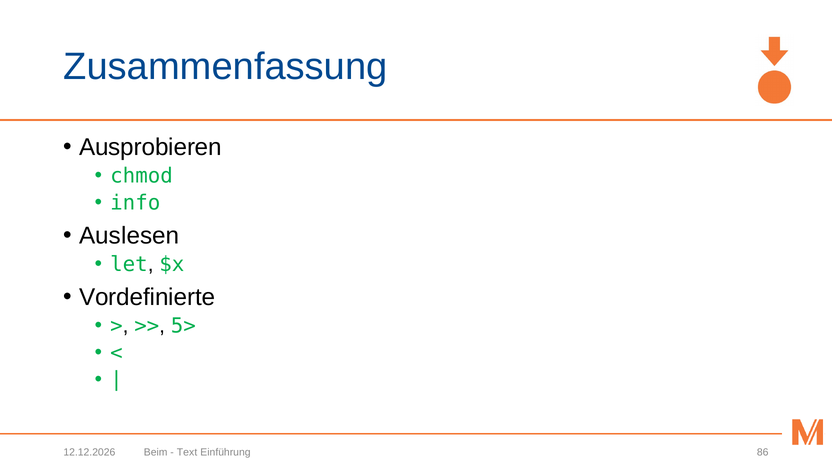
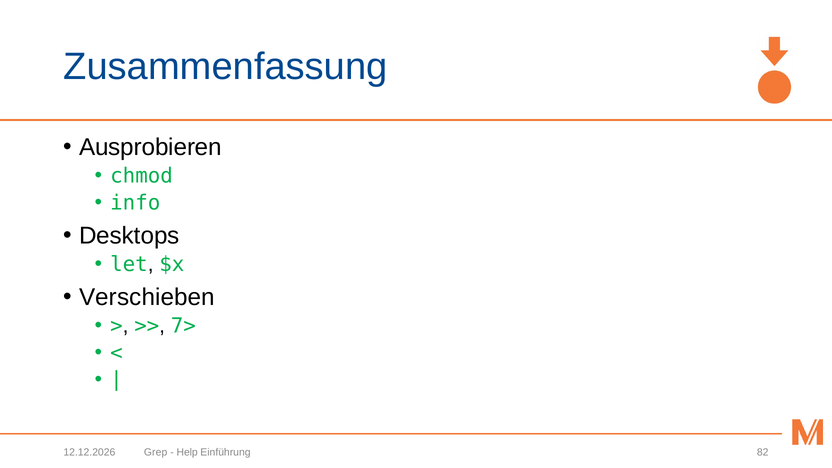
Auslesen: Auslesen -> Desktops
Vordefinierte: Vordefinierte -> Verschieben
5>: 5> -> 7>
Beim: Beim -> Grep
Text: Text -> Help
86: 86 -> 82
